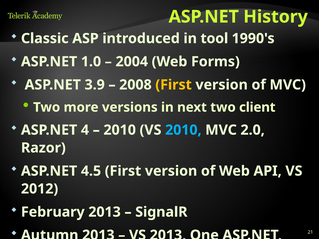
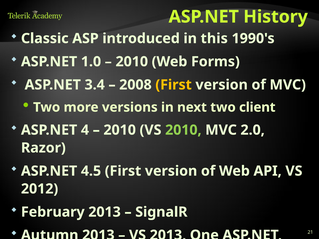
tool: tool -> this
2004 at (132, 62): 2004 -> 2010
3.9: 3.9 -> 3.4
2010 at (183, 130) colour: light blue -> light green
